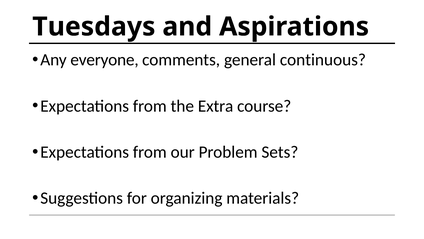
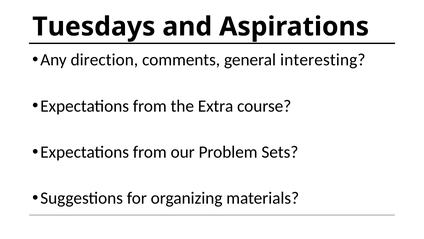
everyone: everyone -> direction
continuous: continuous -> interesting
